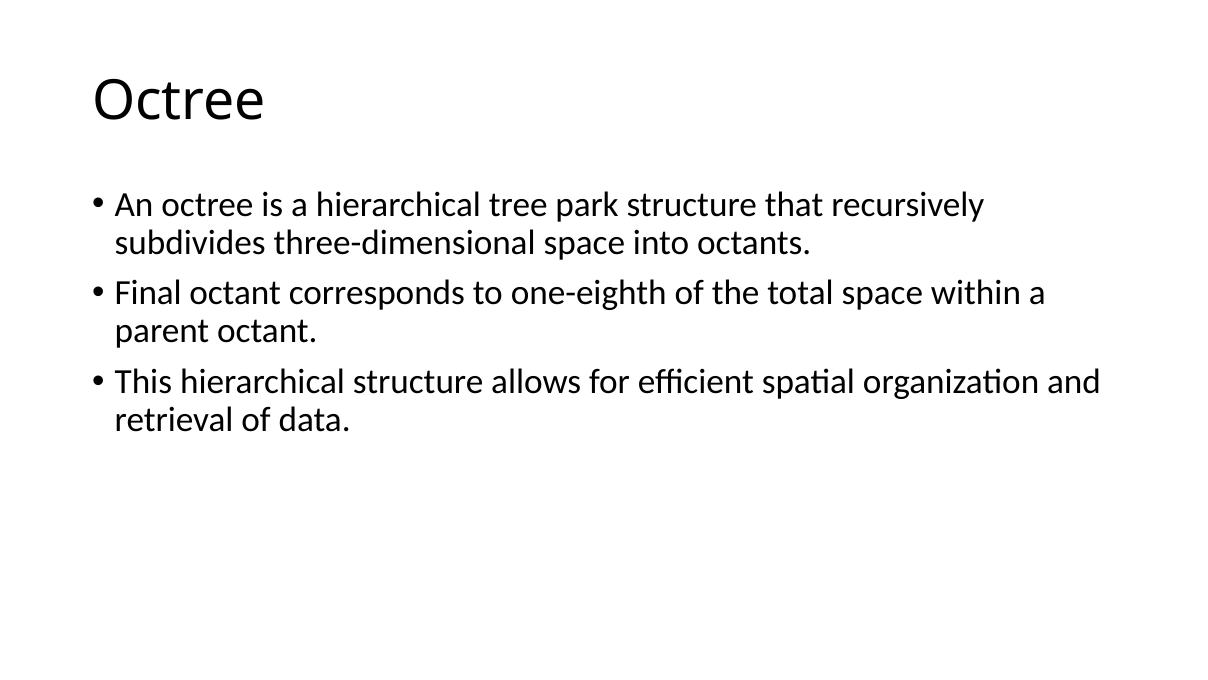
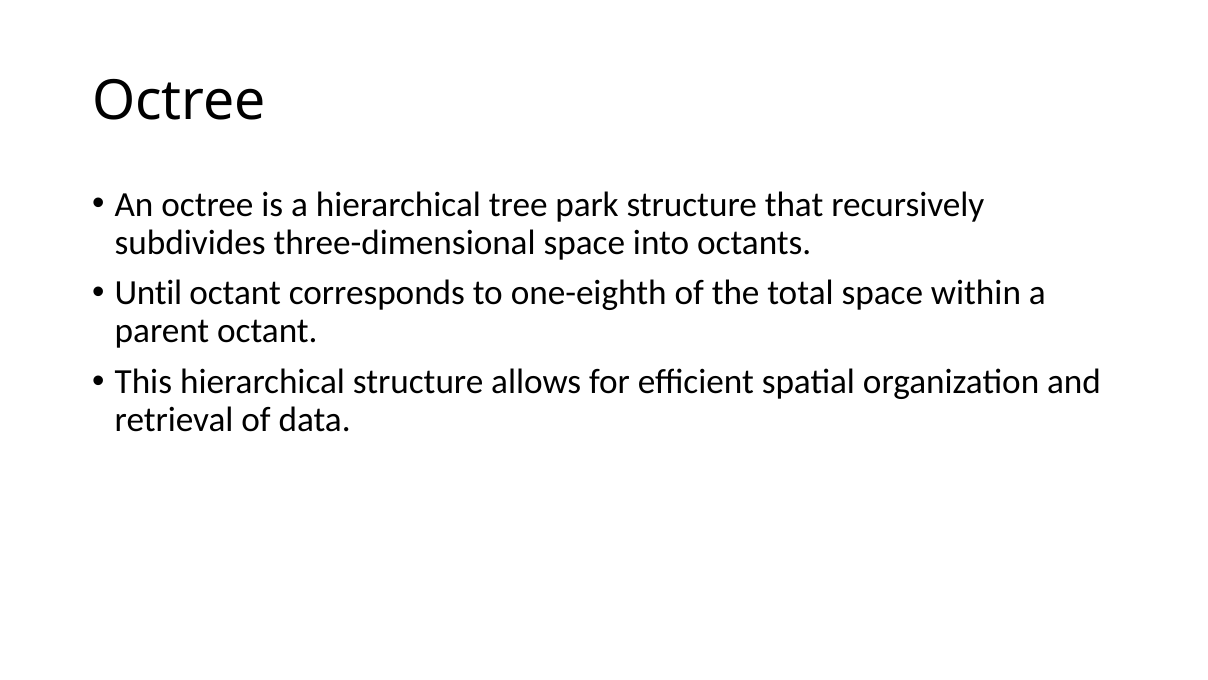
Final: Final -> Until
